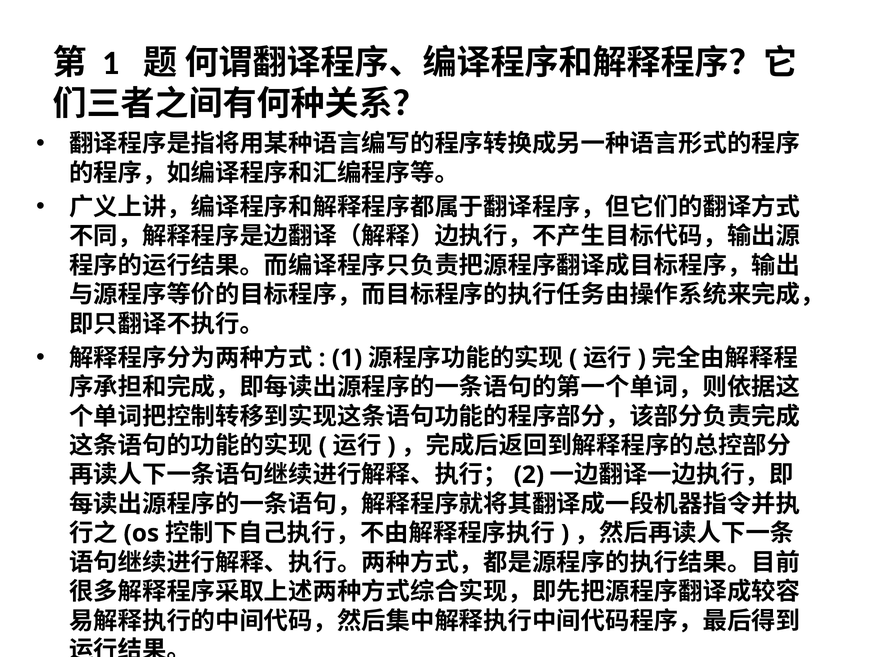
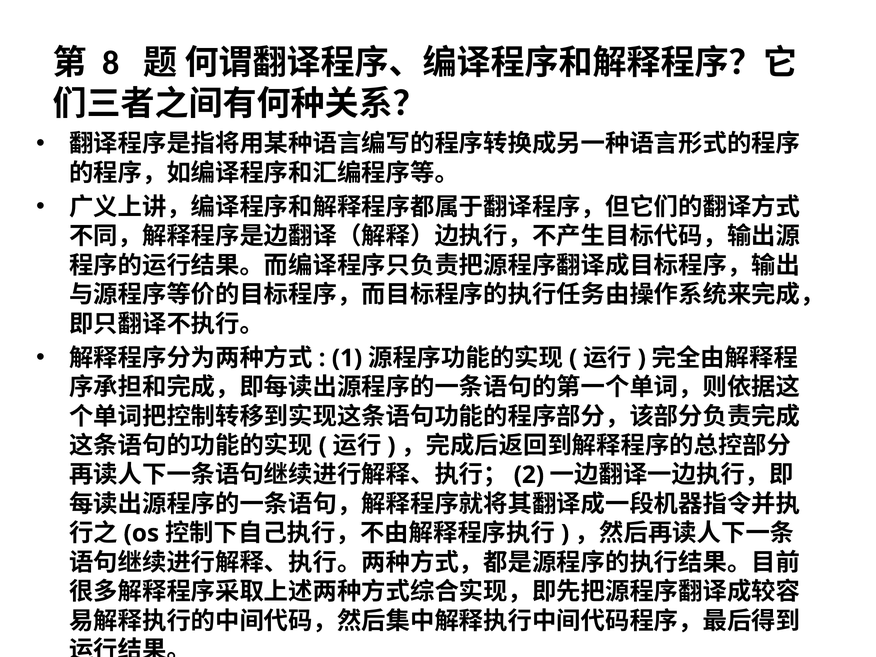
1 at (111, 63): 1 -> 8
